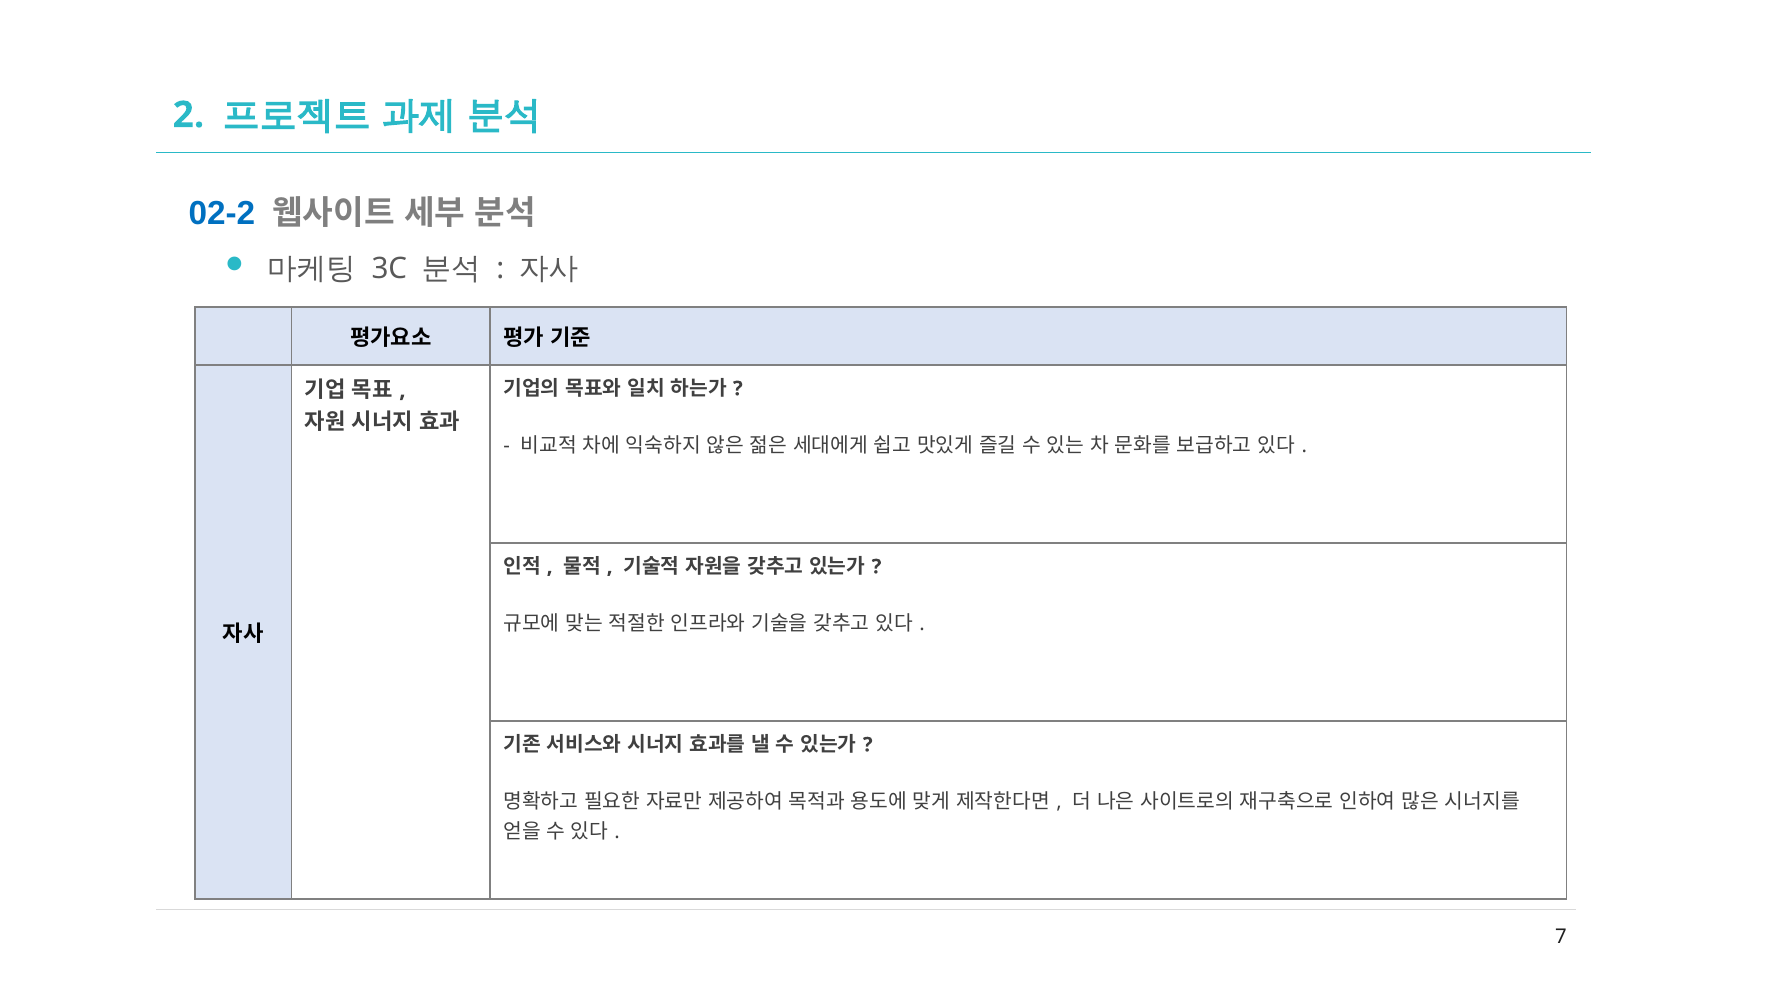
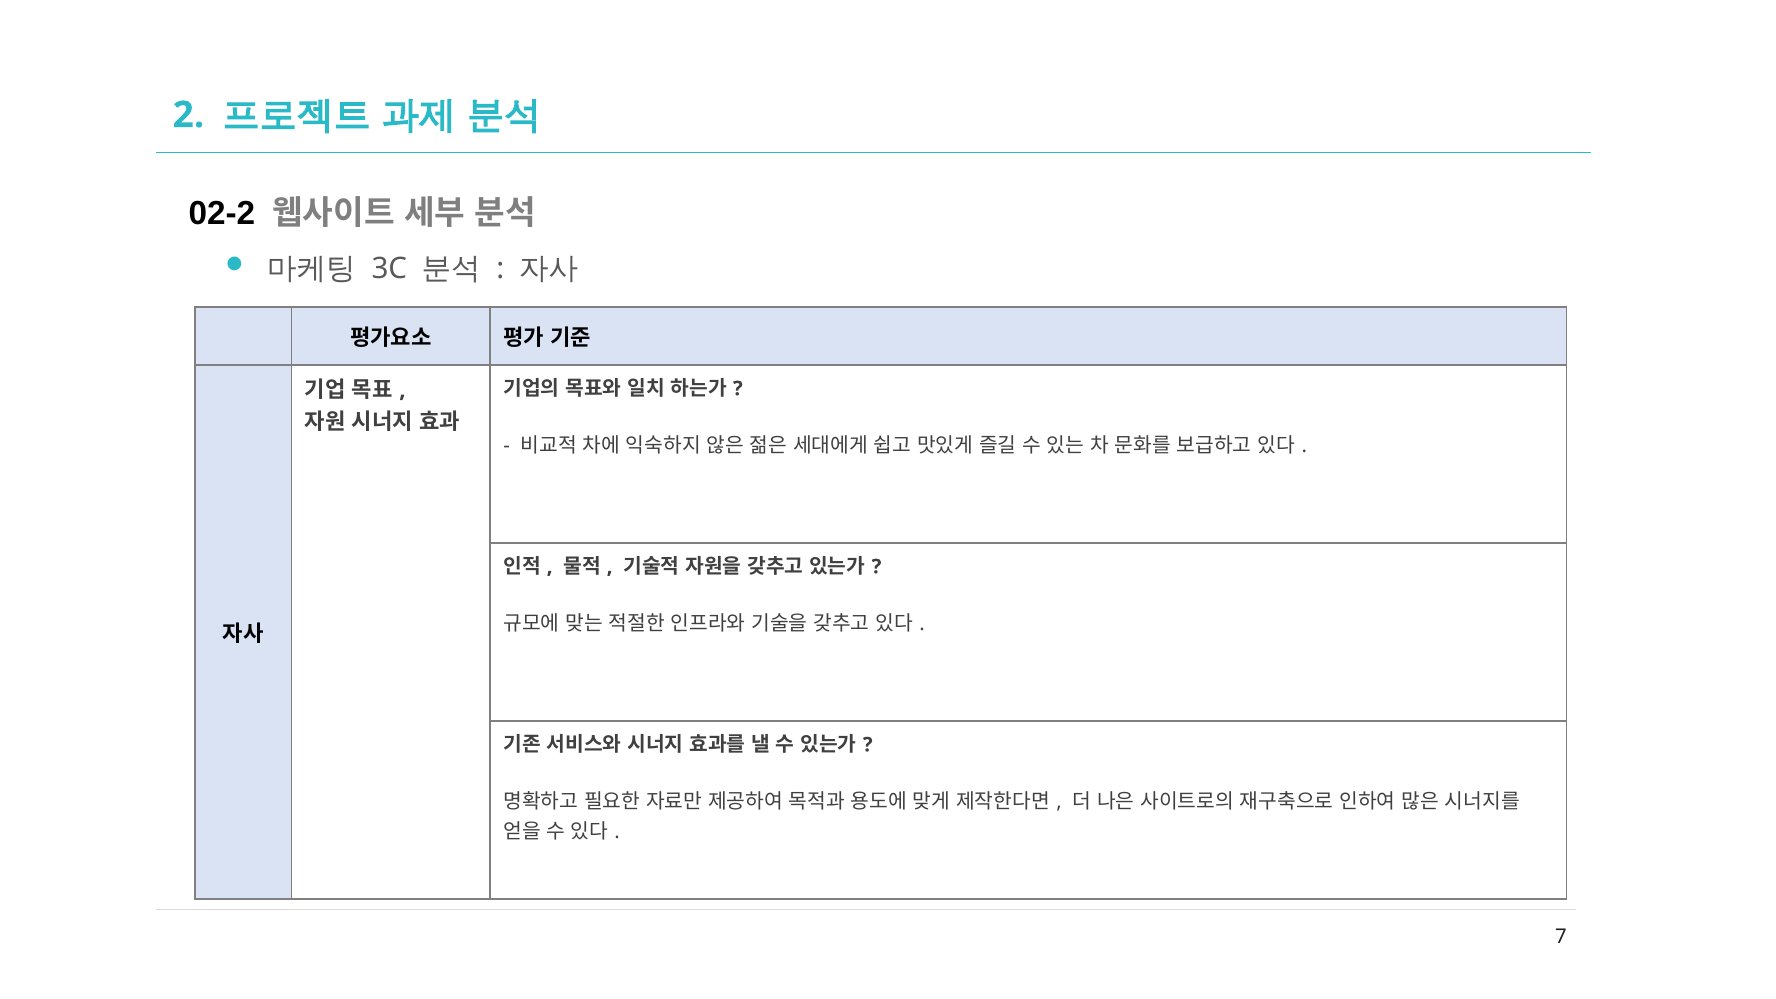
02-2 colour: blue -> black
